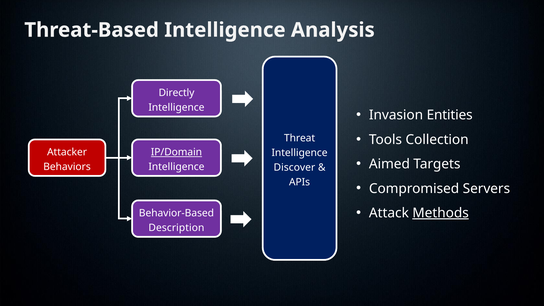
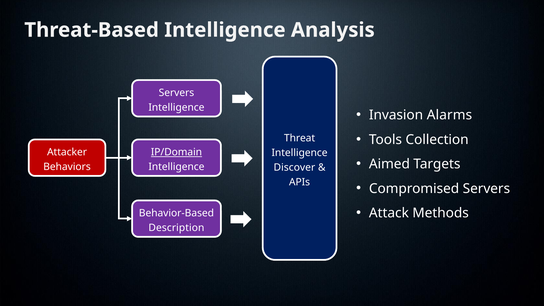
Directly at (177, 93): Directly -> Servers
Entities: Entities -> Alarms
Methods underline: present -> none
